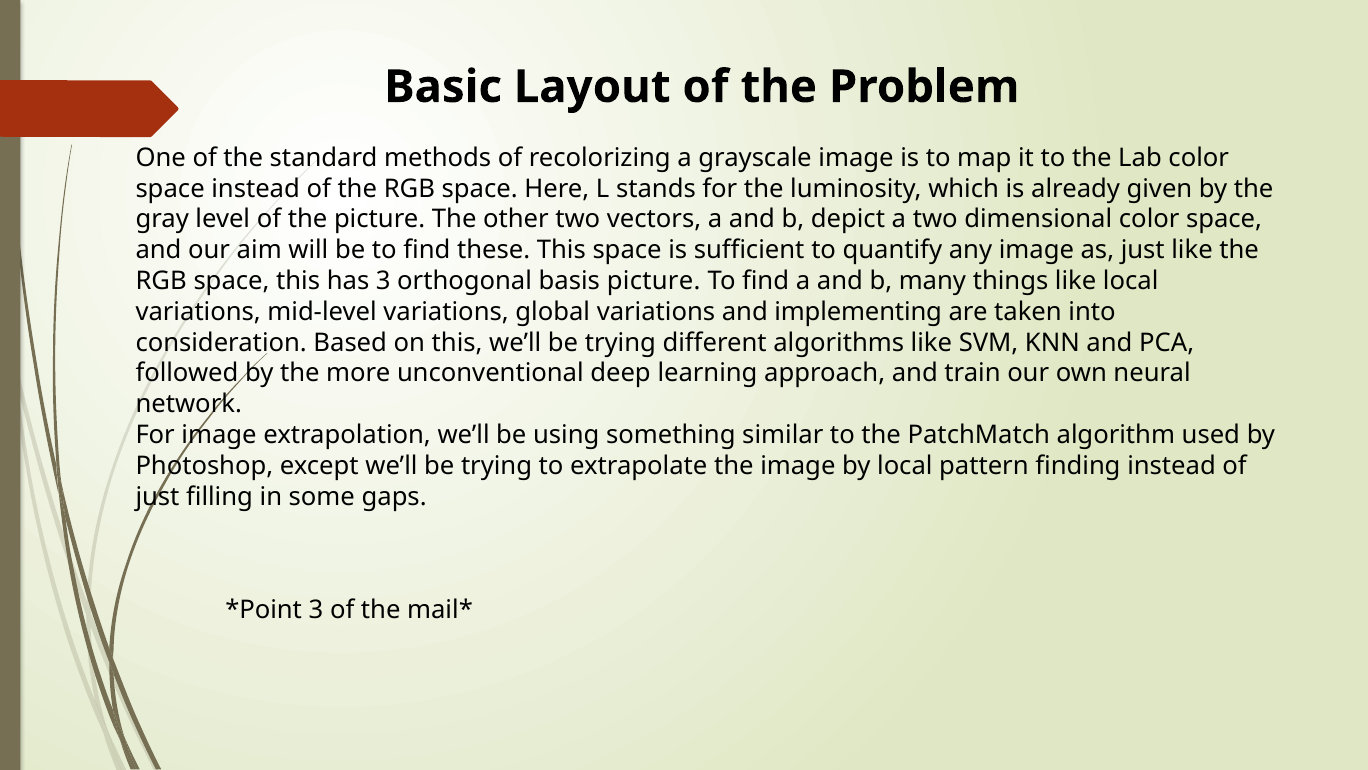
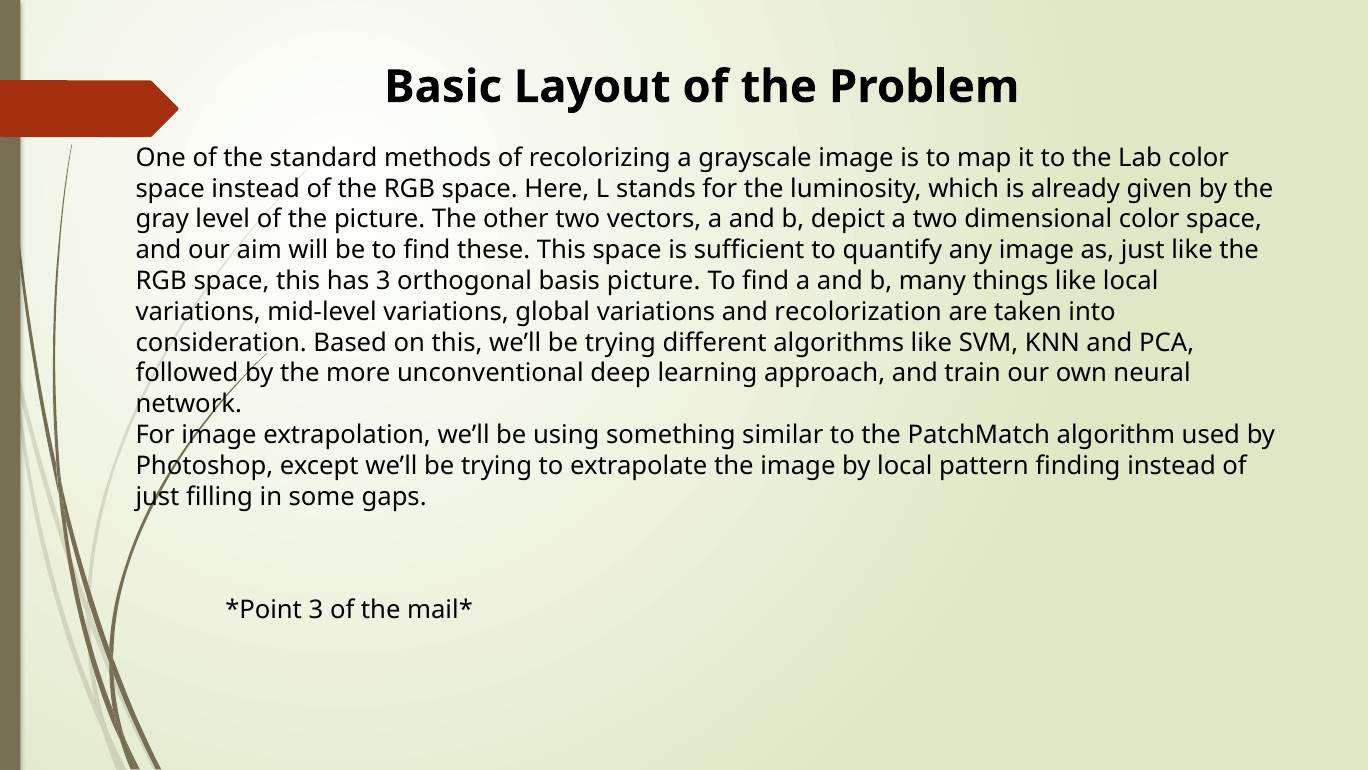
implementing: implementing -> recolorization
